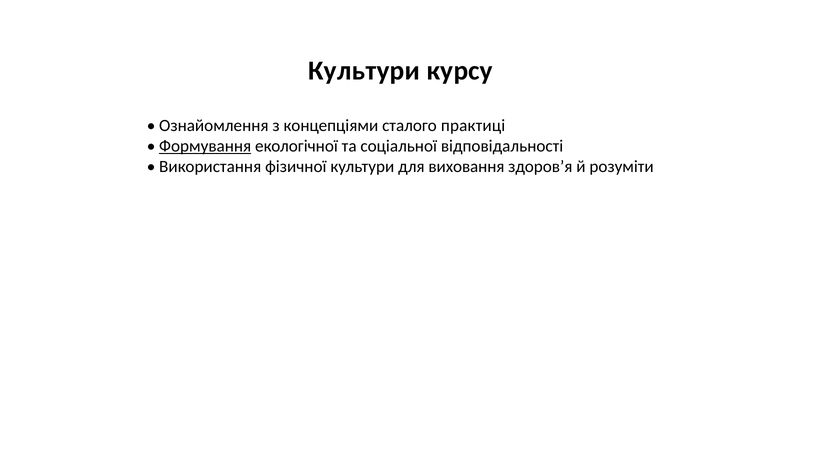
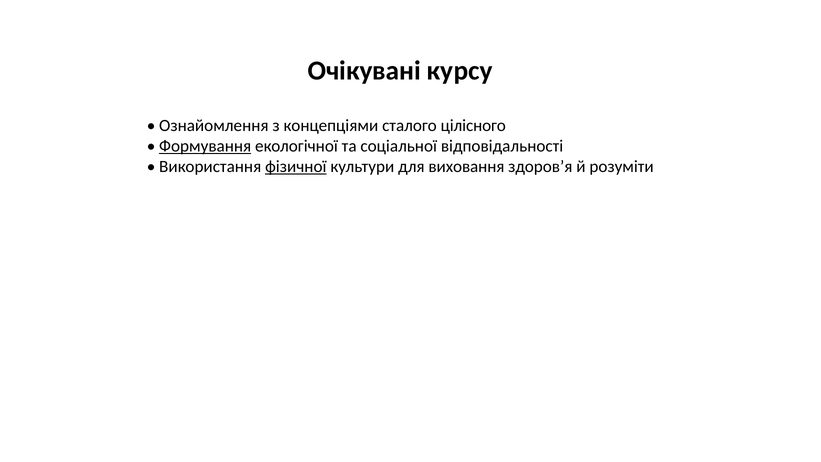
Культури at (364, 71): Культури -> Очікувані
практиці: практиці -> цілісного
фізичної underline: none -> present
